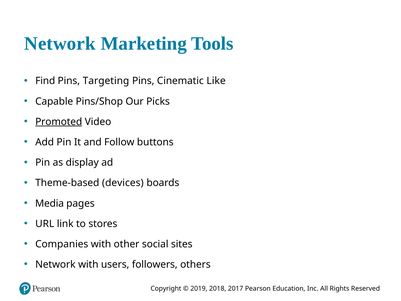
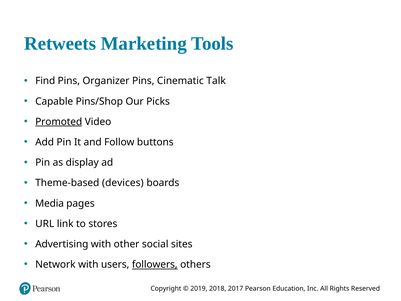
Network at (60, 43): Network -> Retweets
Targeting: Targeting -> Organizer
Like: Like -> Talk
Companies: Companies -> Advertising
followers underline: none -> present
